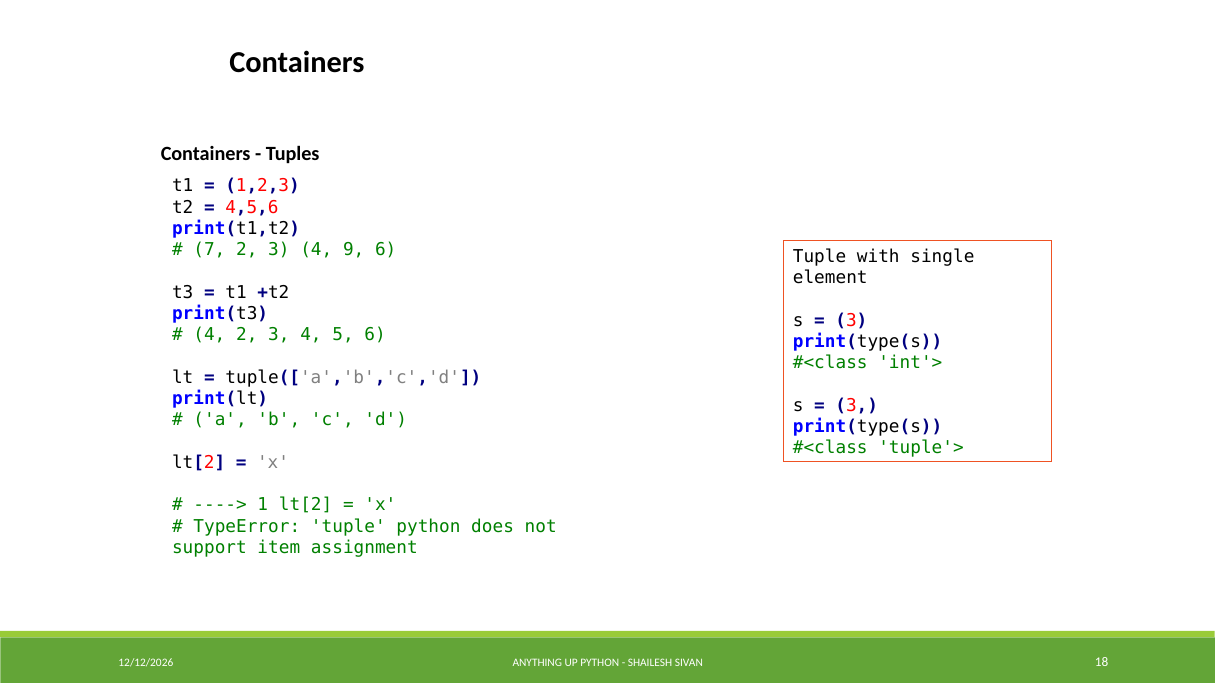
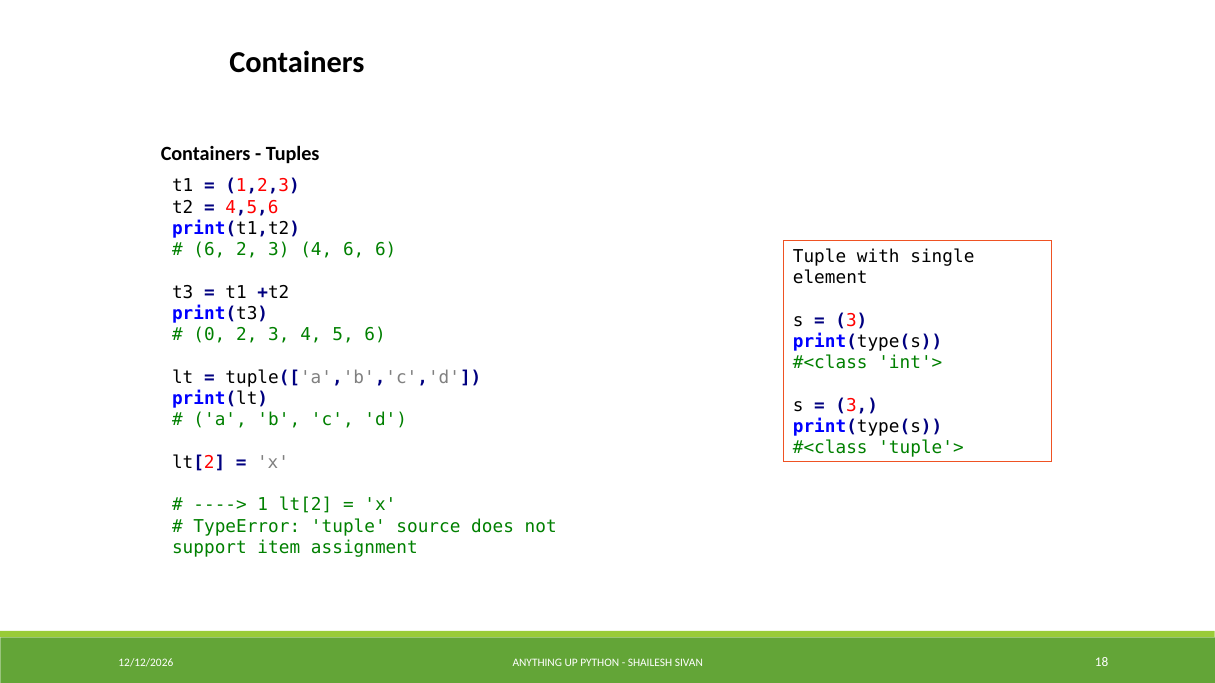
7 at (209, 250): 7 -> 6
4 9: 9 -> 6
4 at (209, 335): 4 -> 0
tuple python: python -> source
